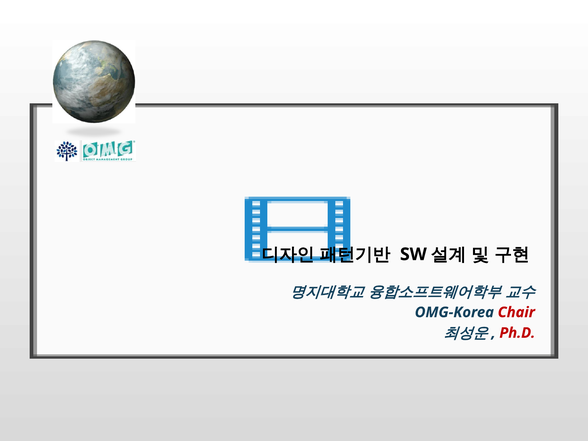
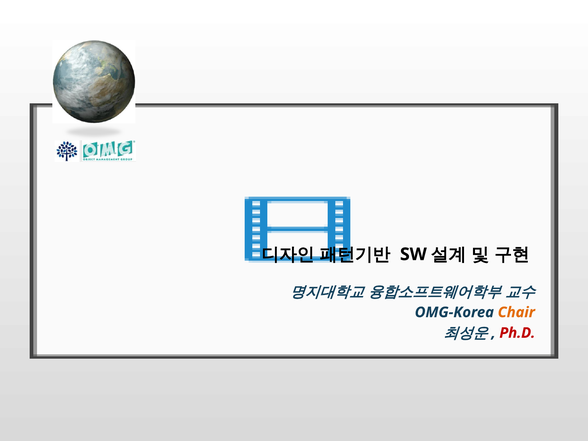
Chair colour: red -> orange
